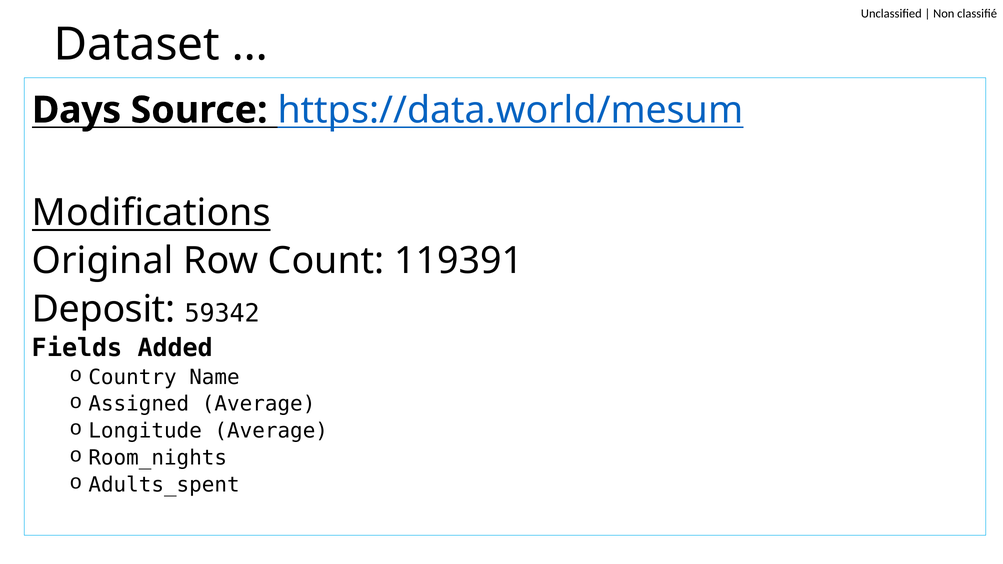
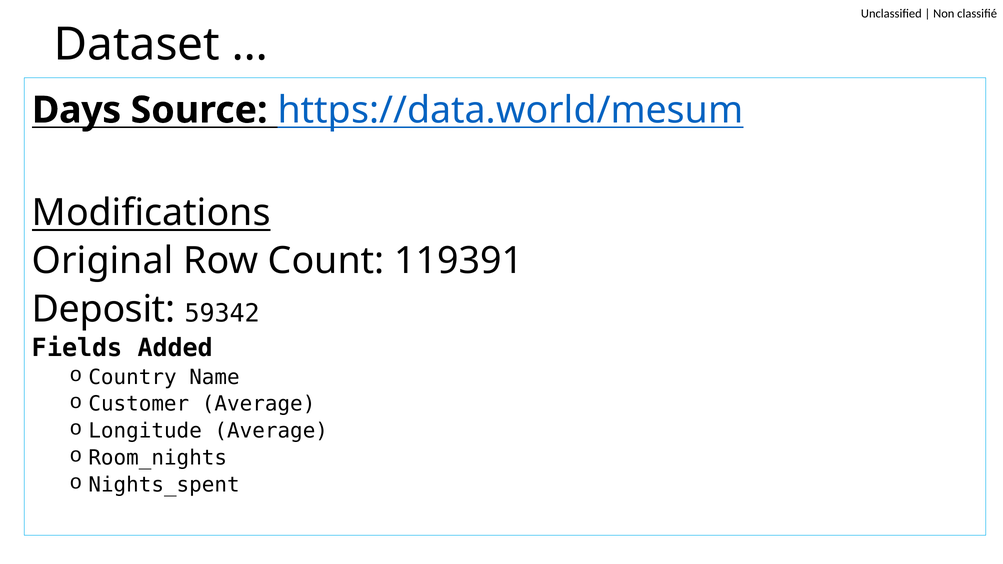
Assigned: Assigned -> Customer
Adults_spent: Adults_spent -> Nights_spent
